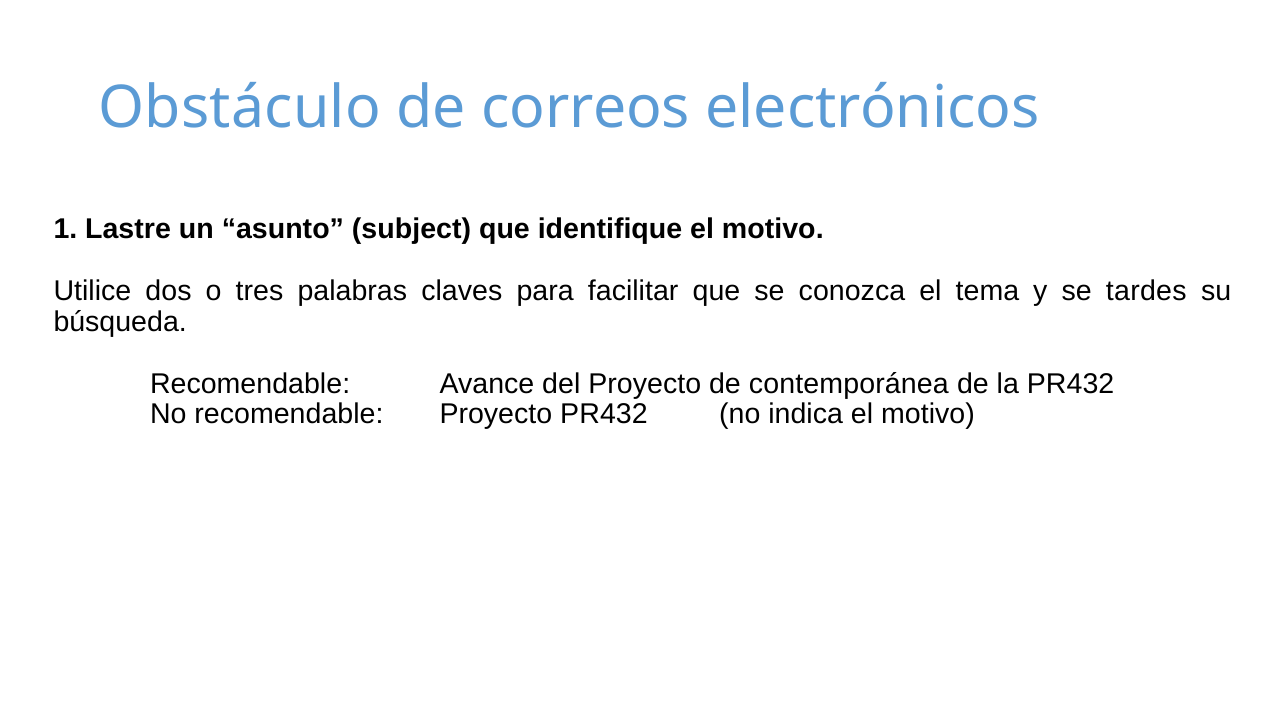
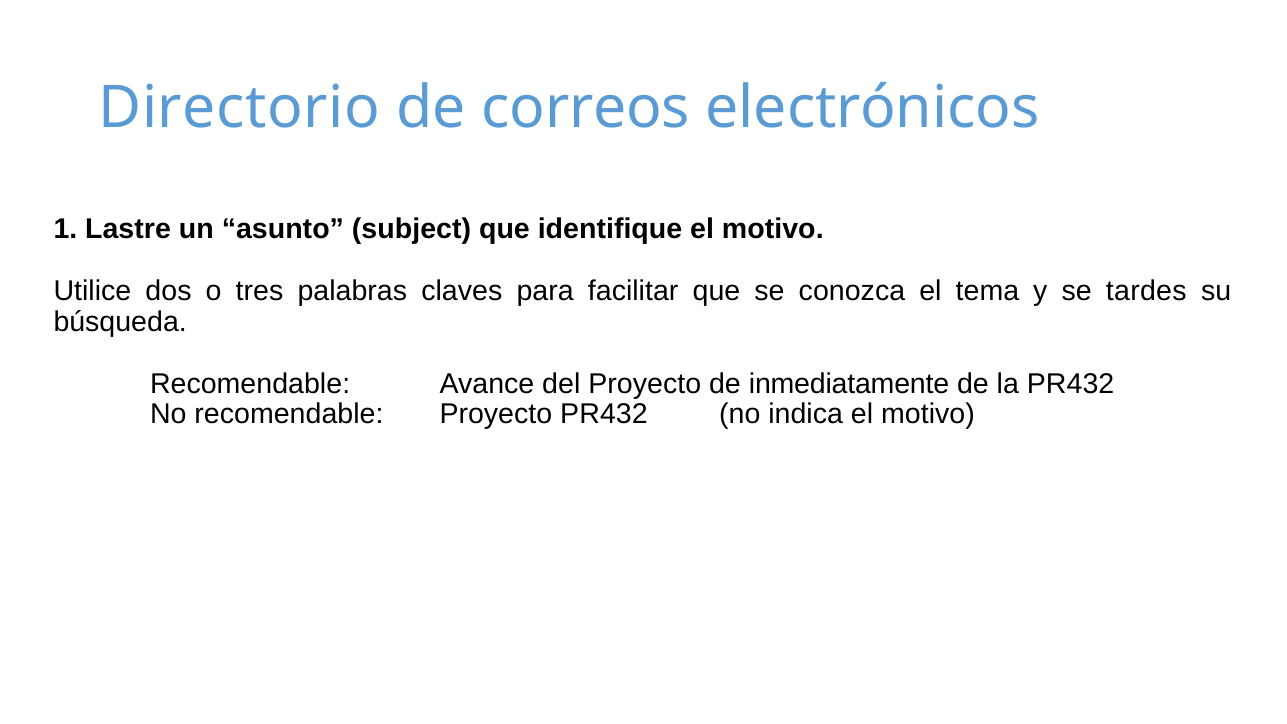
Obstáculo: Obstáculo -> Directorio
contemporánea: contemporánea -> inmediatamente
